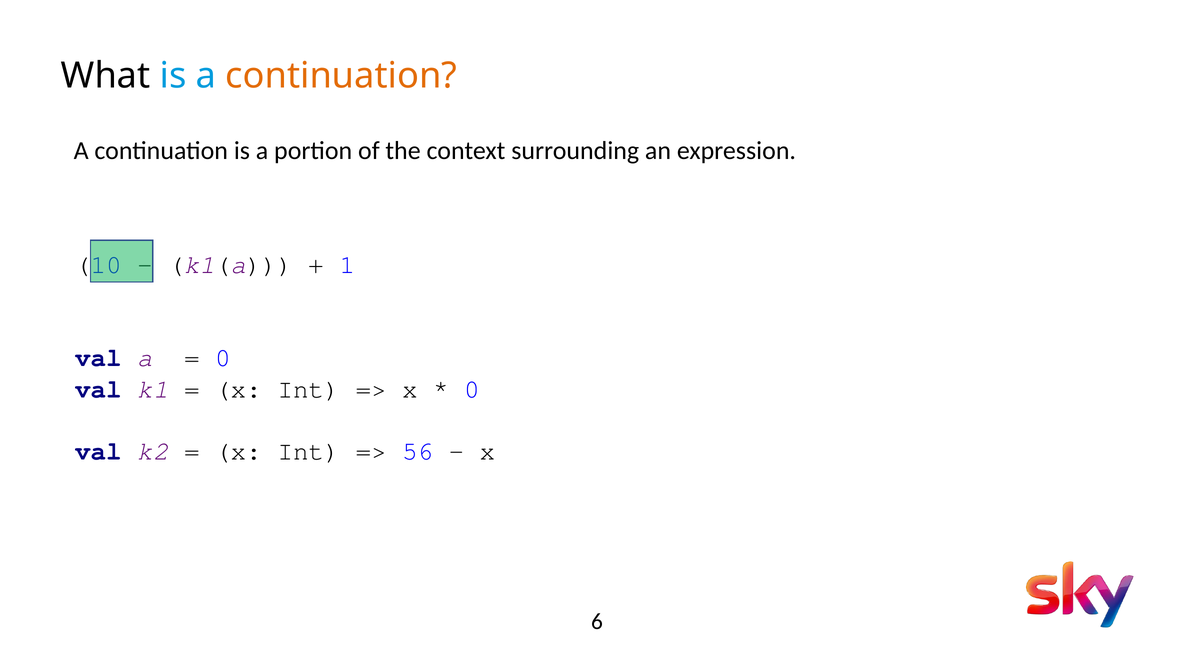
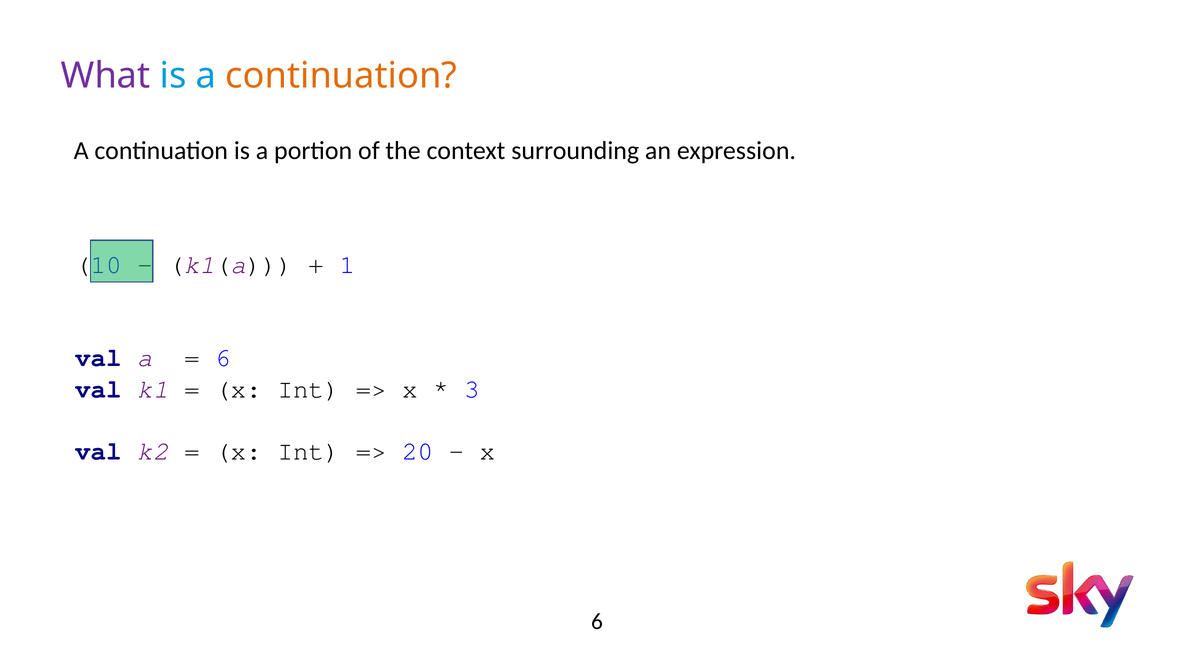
What colour: black -> purple
0 at (223, 358): 0 -> 6
0 at (472, 389): 0 -> 3
56: 56 -> 20
